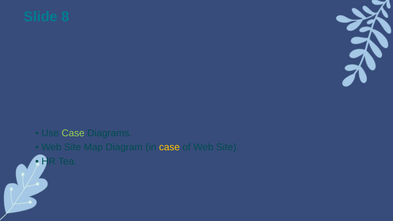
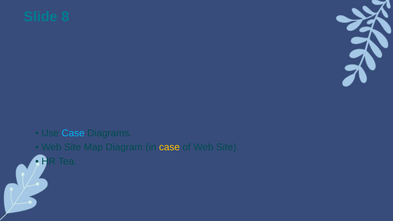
Case at (73, 133) colour: light green -> light blue
